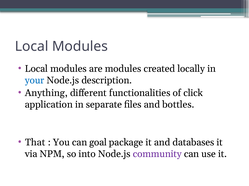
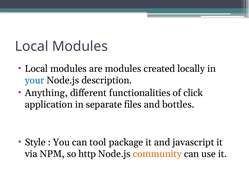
That: That -> Style
goal: goal -> tool
databases: databases -> javascript
into: into -> http
community colour: purple -> orange
